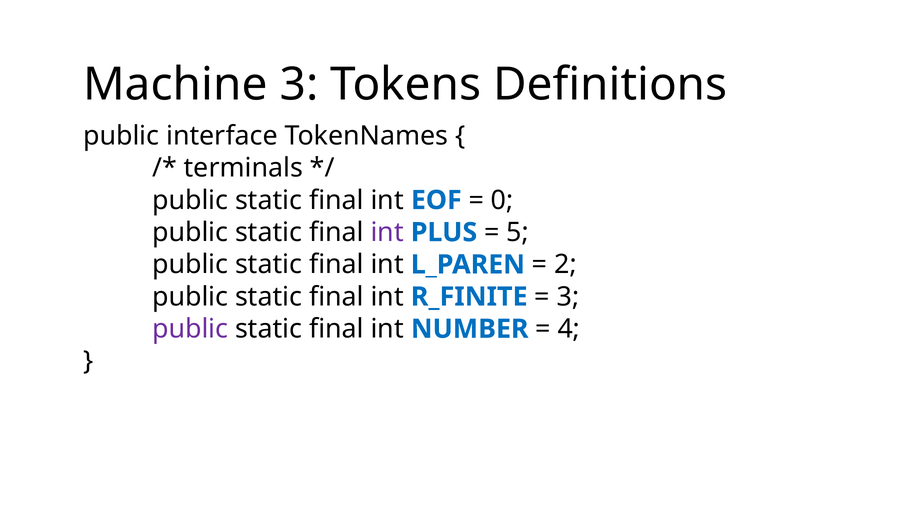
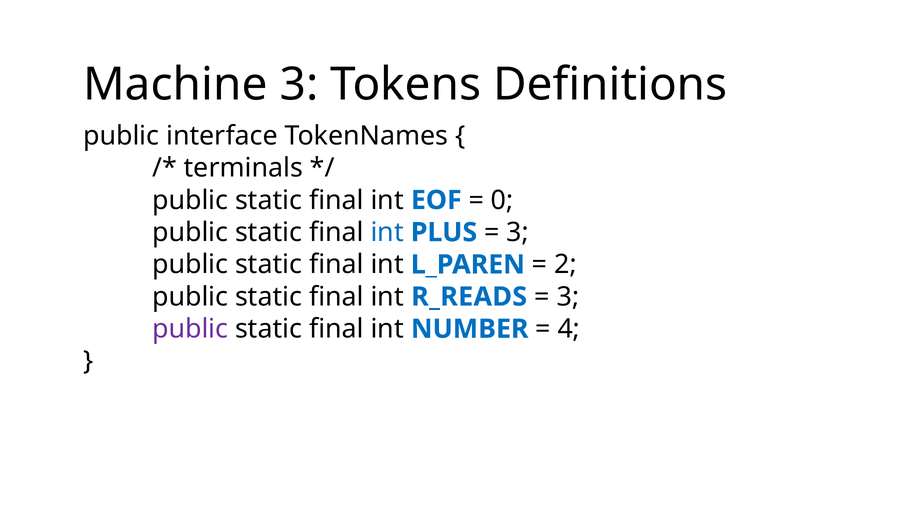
int at (387, 233) colour: purple -> blue
5 at (518, 233): 5 -> 3
R_FINITE: R_FINITE -> R_READS
